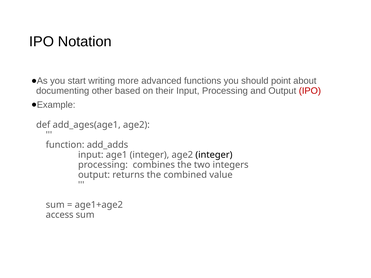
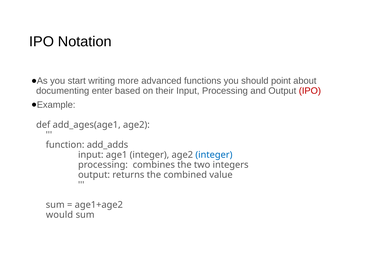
other: other -> enter
integer at (214, 155) colour: black -> blue
access: access -> would
